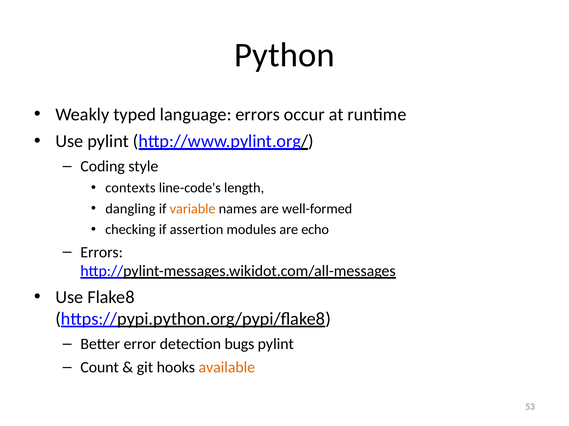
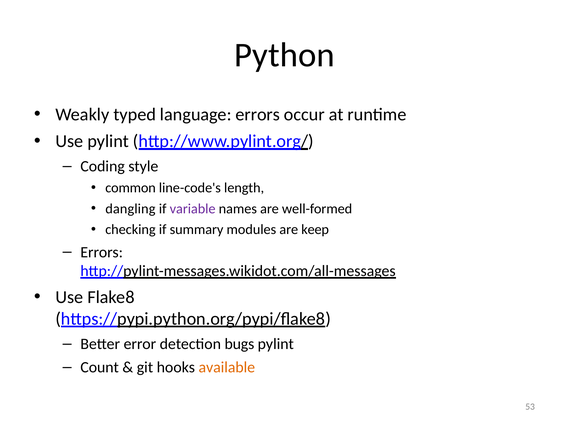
contexts: contexts -> common
variable colour: orange -> purple
assertion: assertion -> summary
echo: echo -> keep
